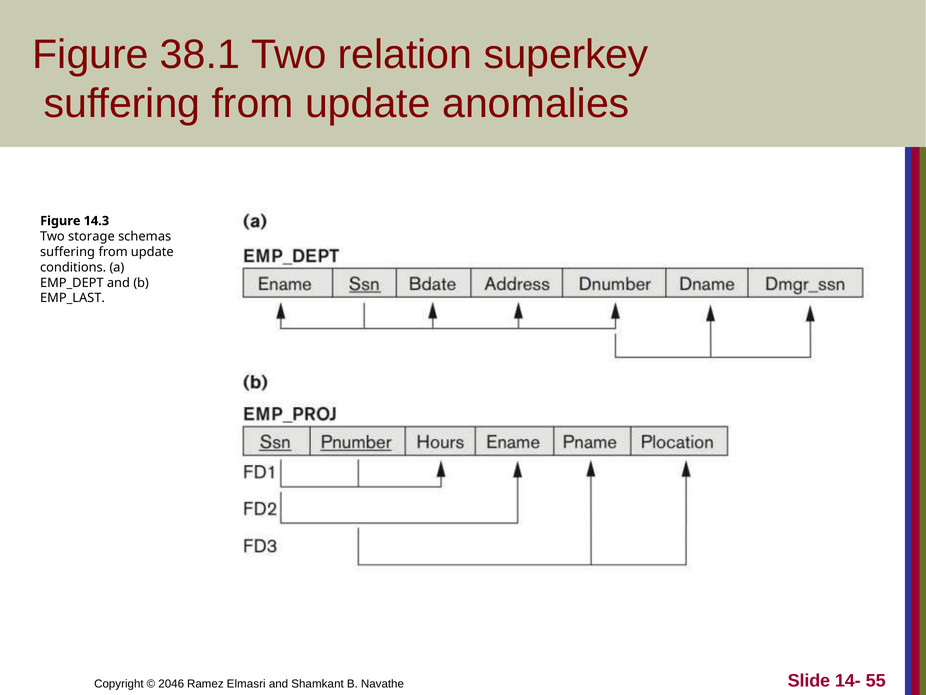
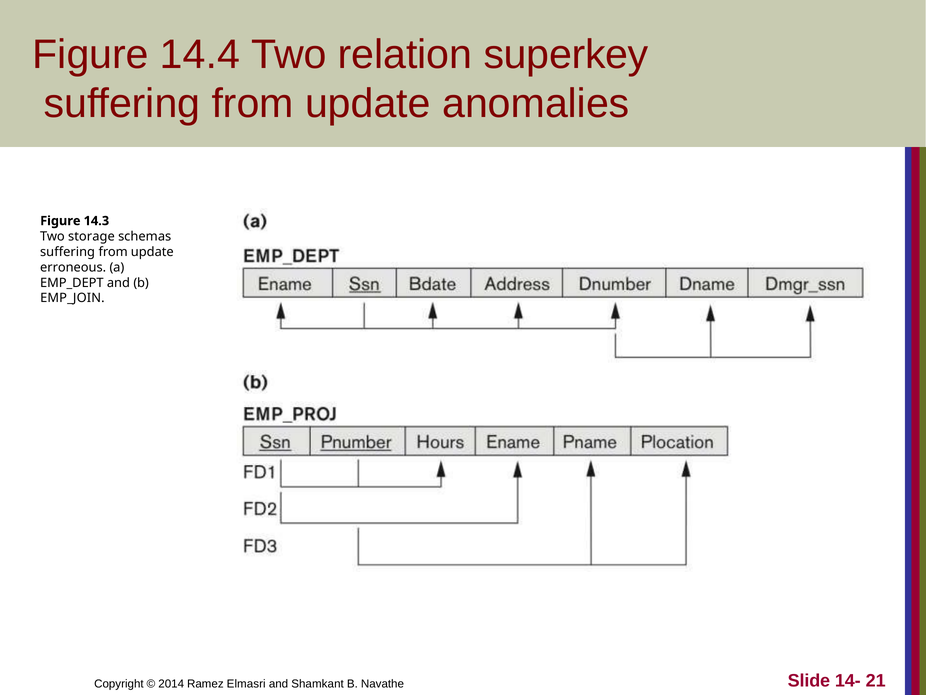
38.1: 38.1 -> 14.4
conditions: conditions -> erroneous
EMP_LAST: EMP_LAST -> EMP_JOIN
55: 55 -> 21
2046: 2046 -> 2014
